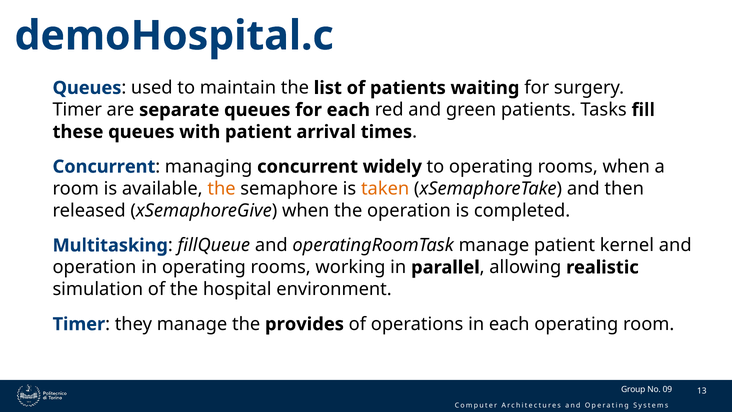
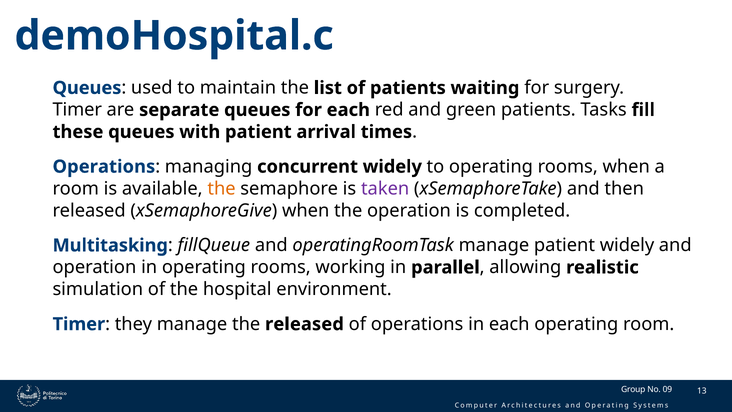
Concurrent at (104, 167): Concurrent -> Operations
taken colour: orange -> purple
patient kernel: kernel -> widely
the provides: provides -> released
